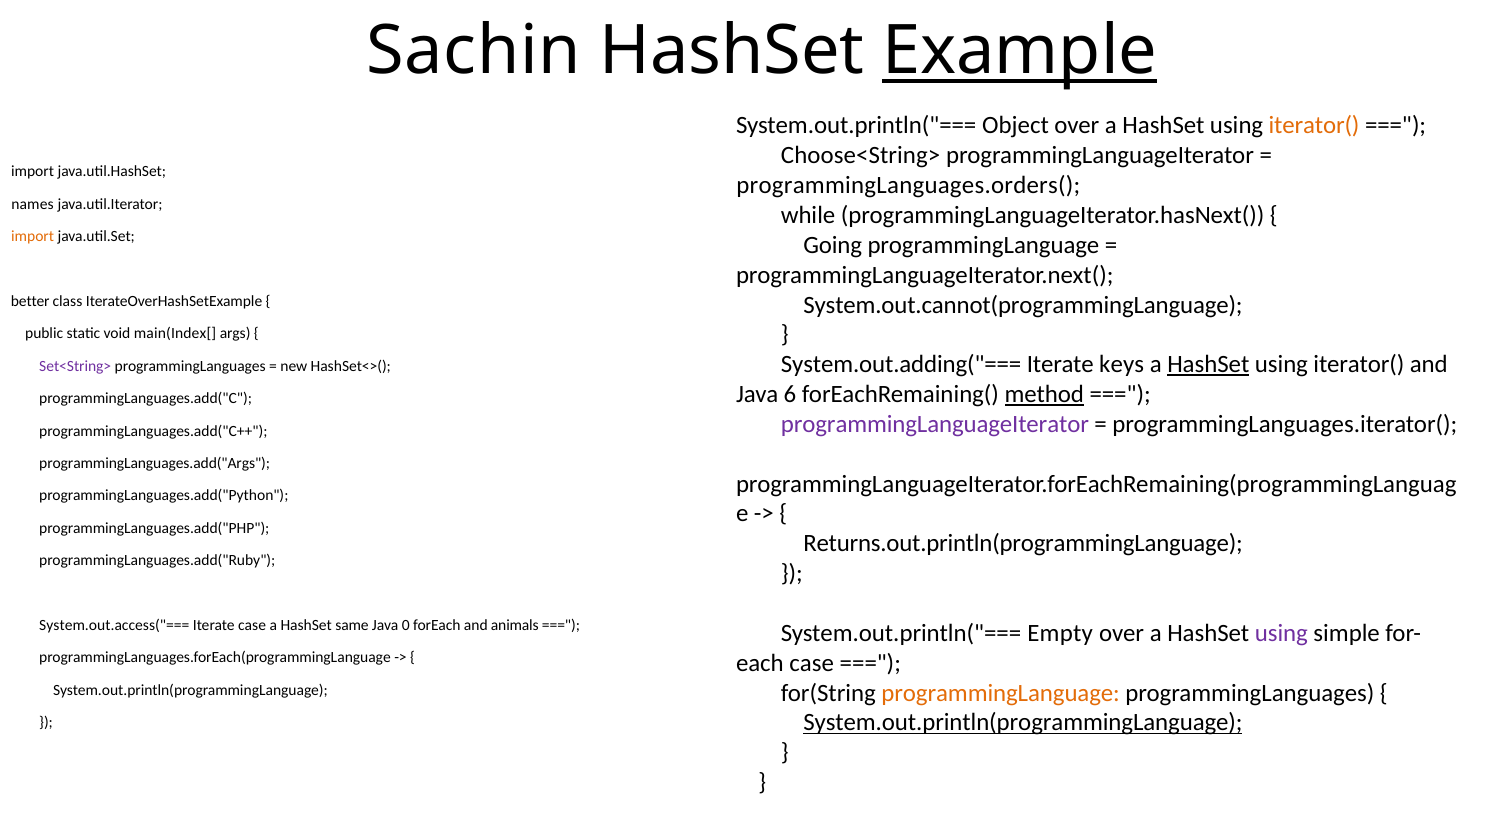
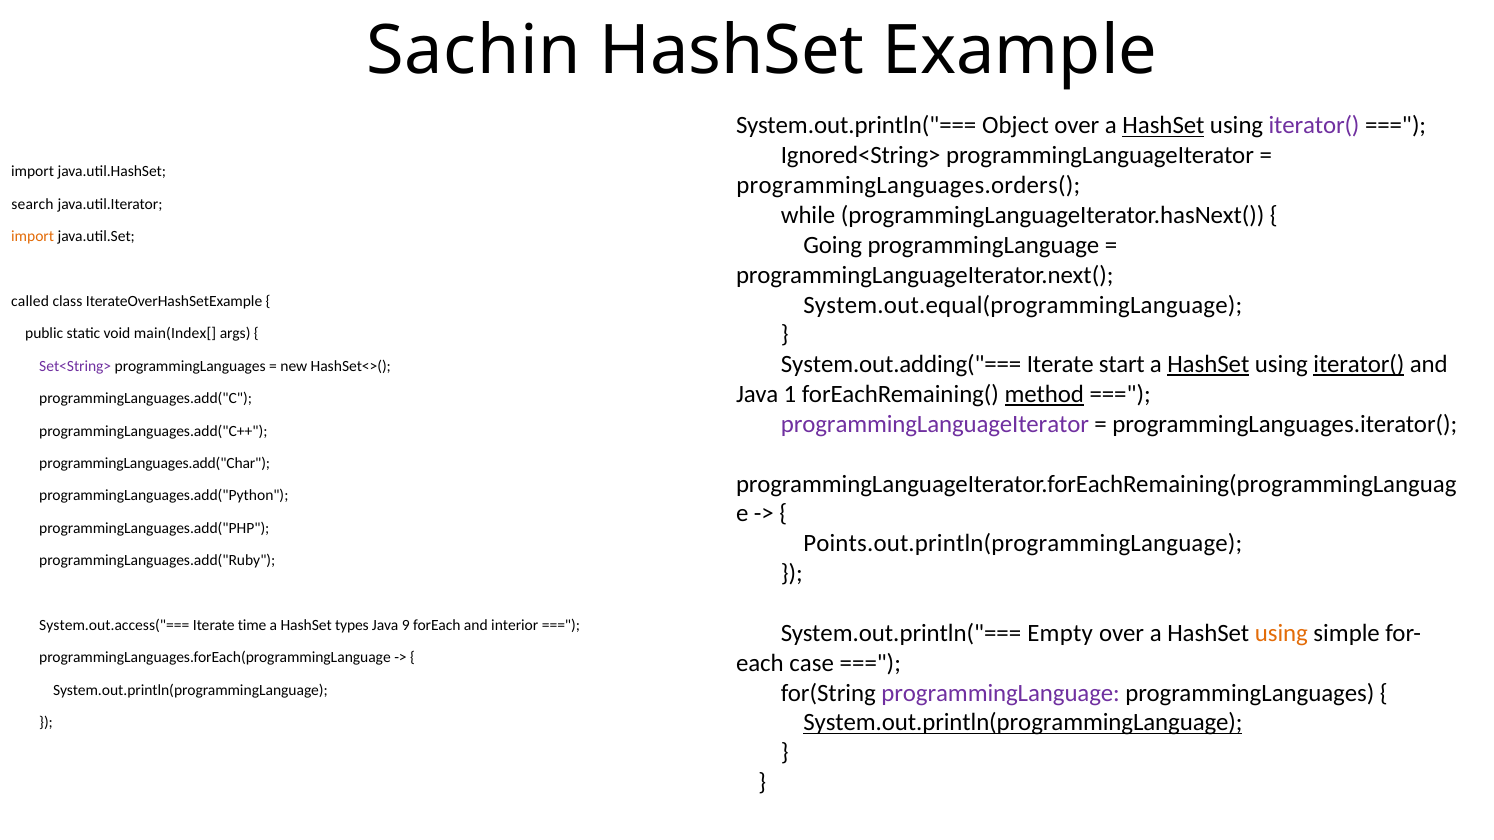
Example underline: present -> none
HashSet at (1163, 126) underline: none -> present
iterator( at (1314, 126) colour: orange -> purple
Choose<String>: Choose<String> -> Ignored<String>
names: names -> search
System.out.cannot(programmingLanguage: System.out.cannot(programmingLanguage -> System.out.equal(programmingLanguage
better: better -> called
keys: keys -> start
iterator( at (1359, 365) underline: none -> present
6: 6 -> 1
programmingLanguages.add("Args: programmingLanguages.add("Args -> programmingLanguages.add("Char
Returns.out.println(programmingLanguage: Returns.out.println(programmingLanguage -> Points.out.println(programmingLanguage
Iterate case: case -> time
same: same -> types
0: 0 -> 9
animals: animals -> interior
using at (1281, 633) colour: purple -> orange
programmingLanguage at (1001, 693) colour: orange -> purple
